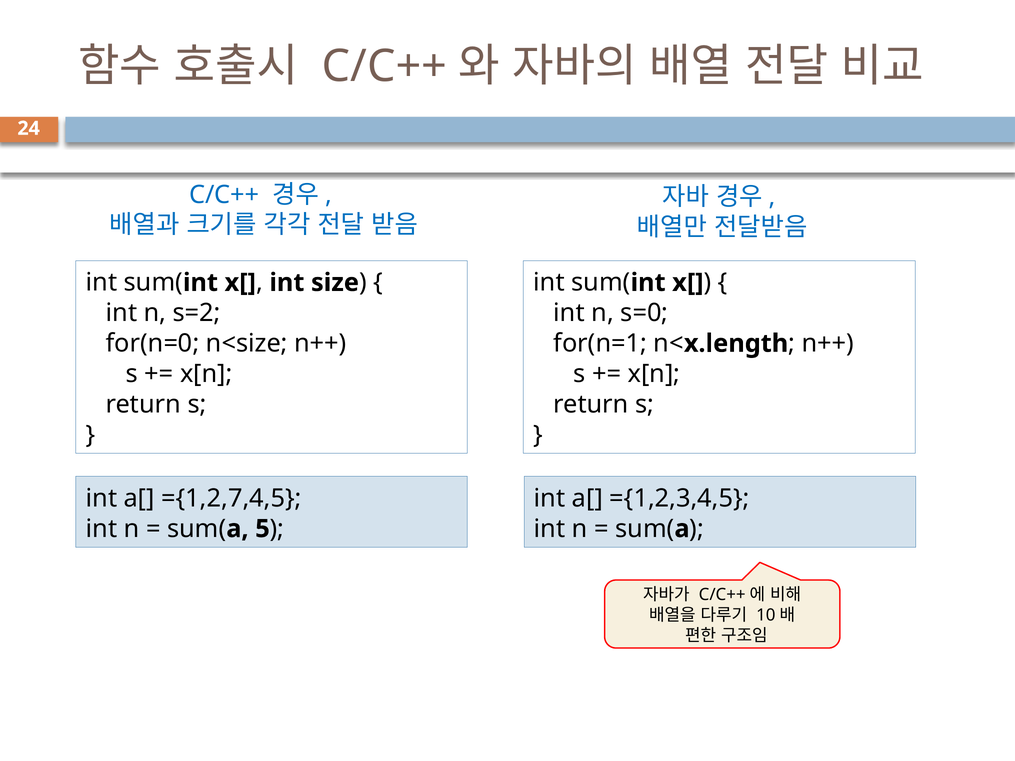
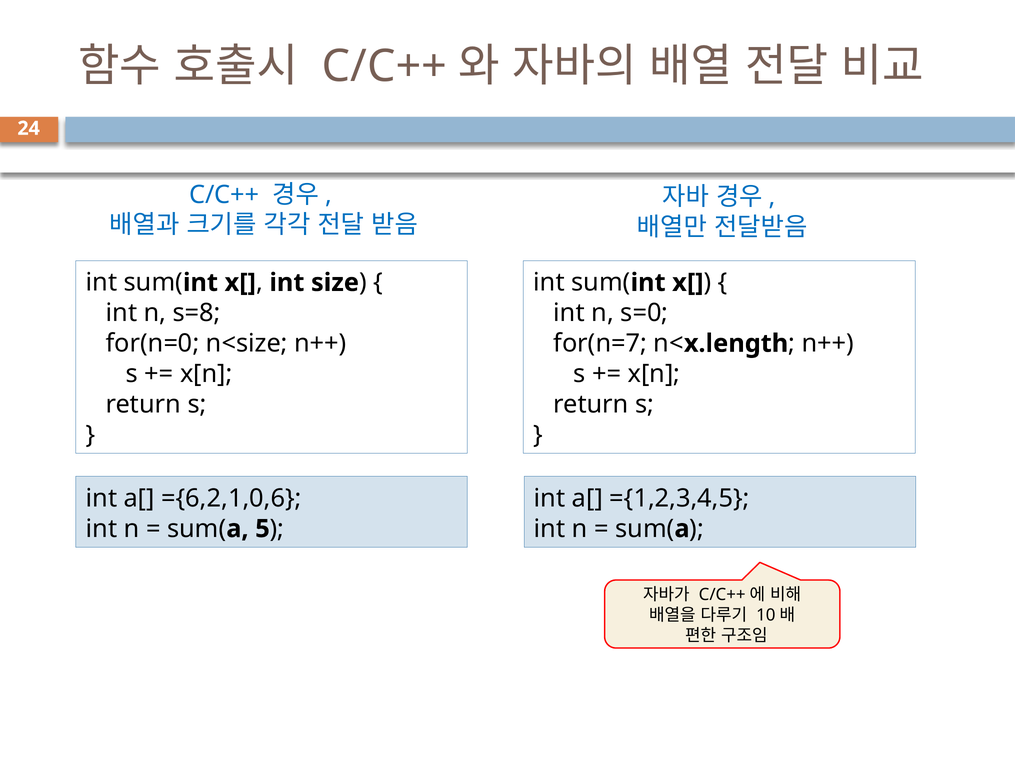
s=2: s=2 -> s=8
for(n=1: for(n=1 -> for(n=7
={1,2,7,4,5: ={1,2,7,4,5 -> ={6,2,1,0,6
